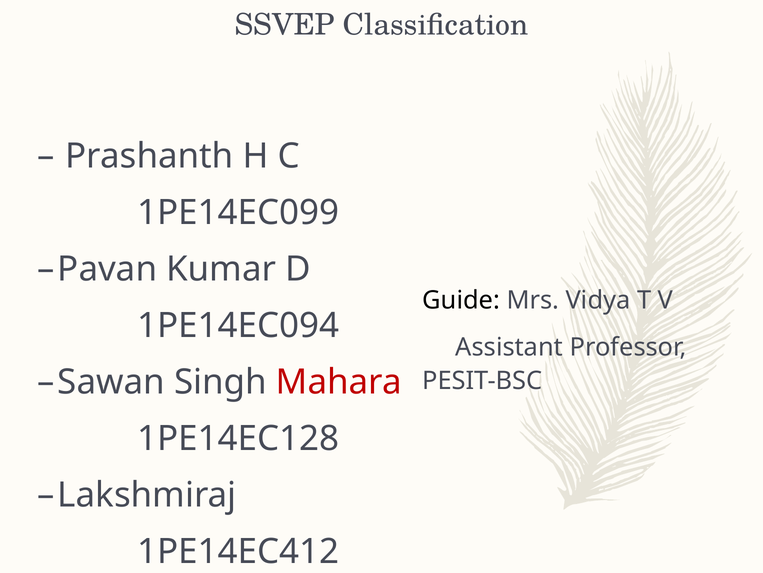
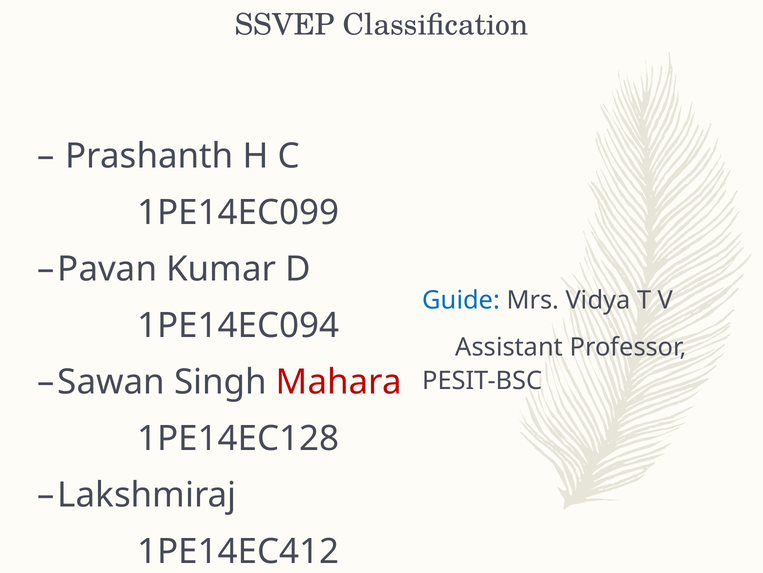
Guide colour: black -> blue
